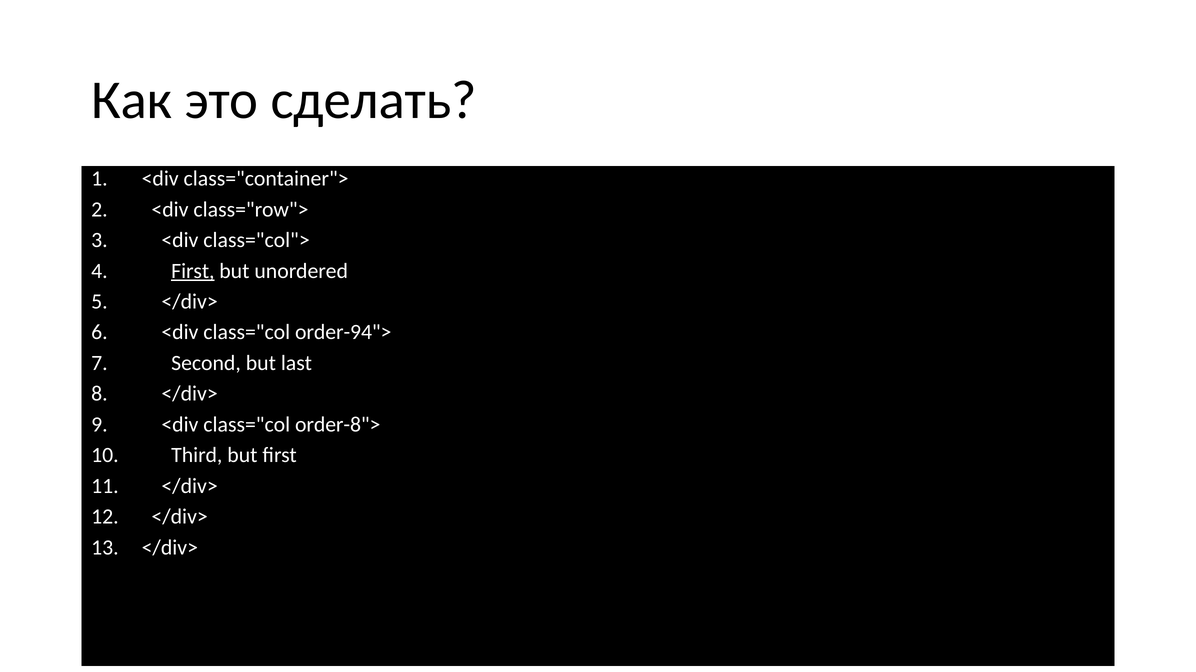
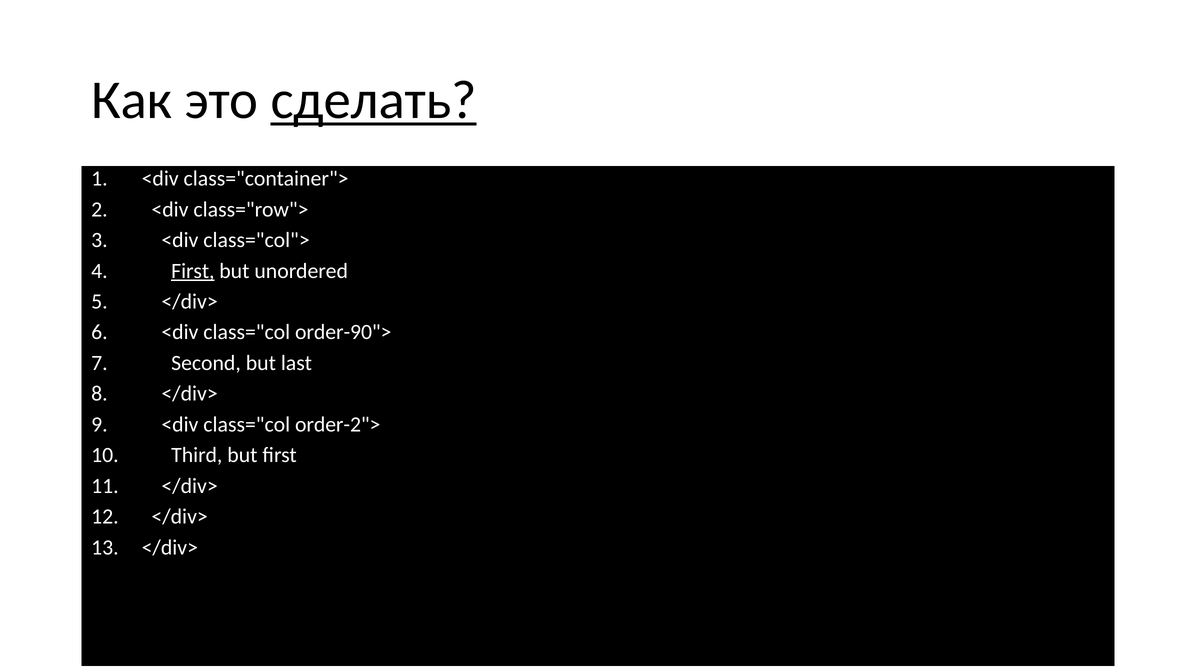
сделать underline: none -> present
order-94">: order-94"> -> order-90">
order-8">: order-8"> -> order-2">
